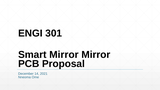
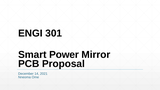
Smart Mirror: Mirror -> Power
